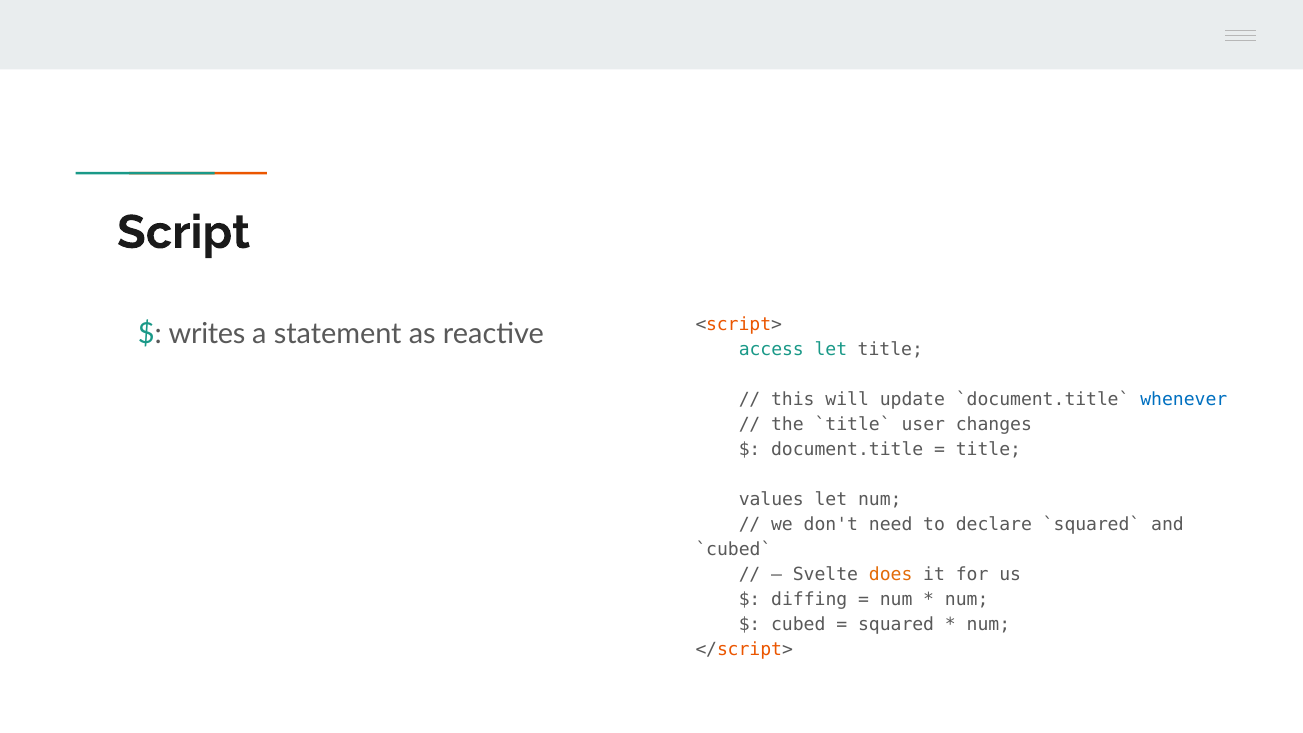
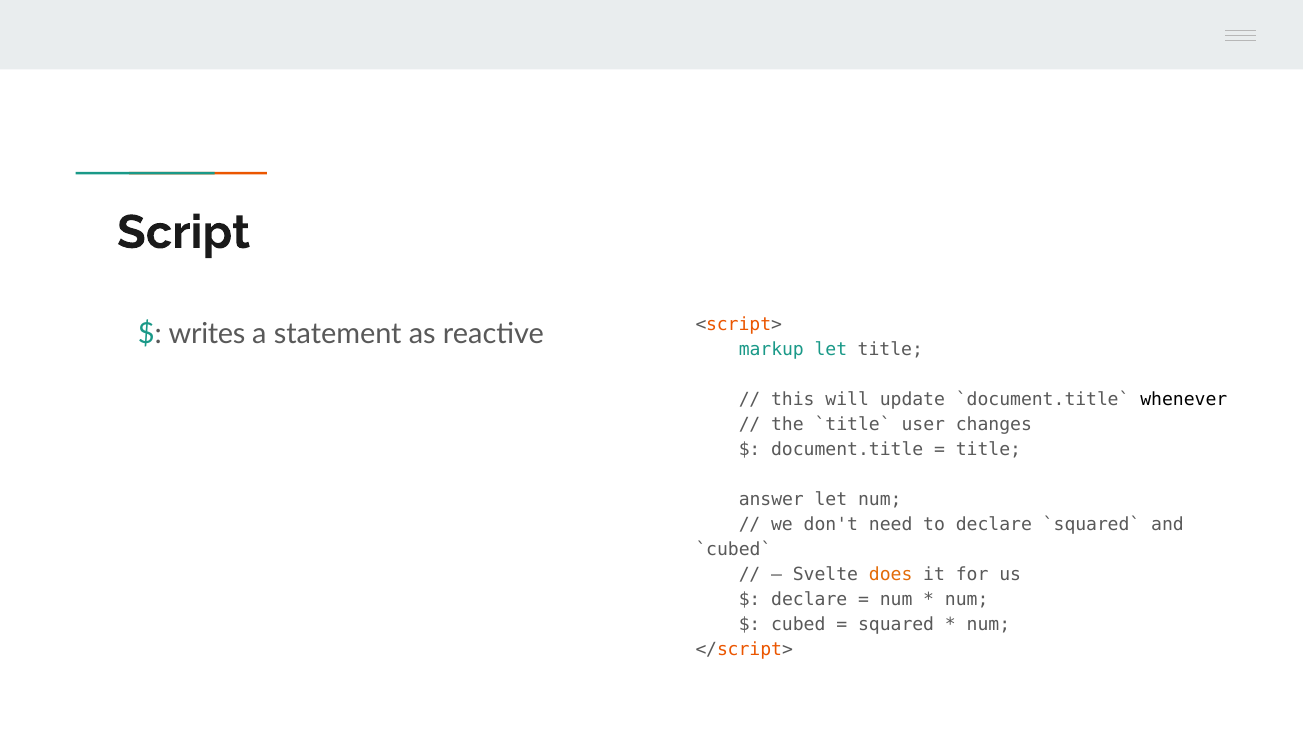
access: access -> markup
whenever colour: blue -> black
values: values -> answer
diffing at (809, 599): diffing -> declare
